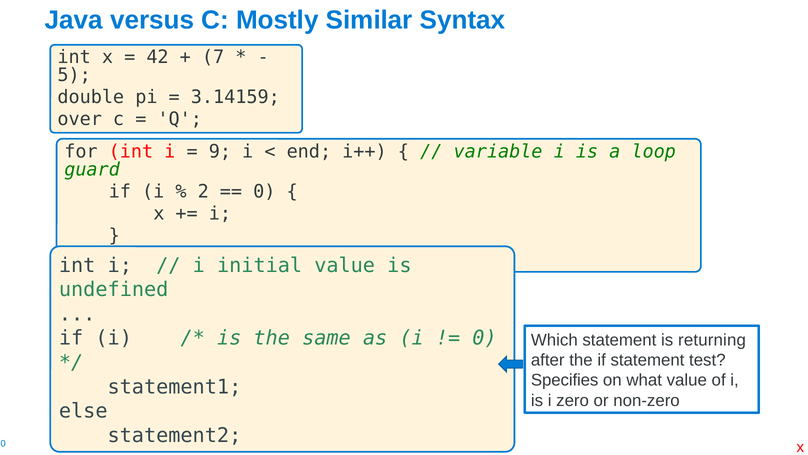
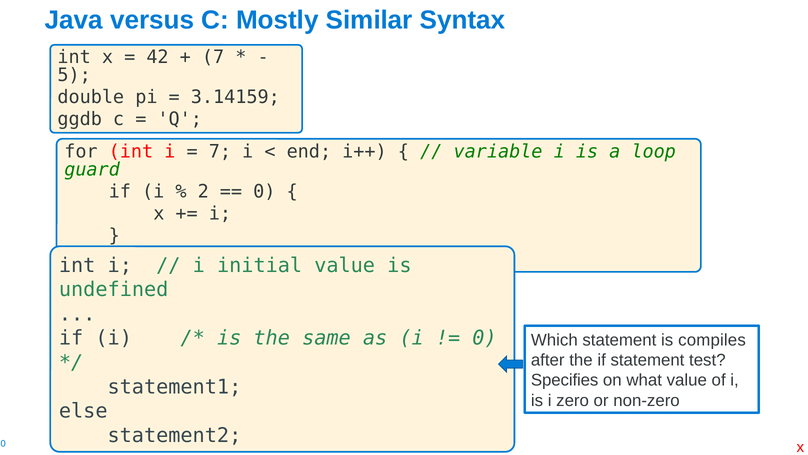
over: over -> ggdb
9 at (220, 151): 9 -> 7
returning: returning -> compiles
